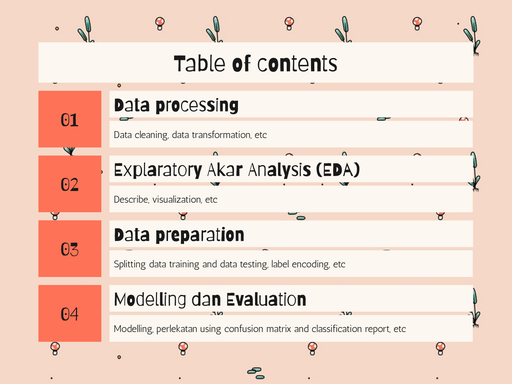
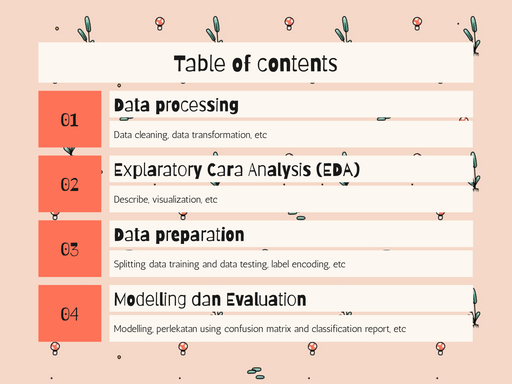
Akar: Akar -> Cara
